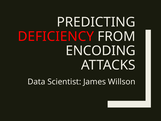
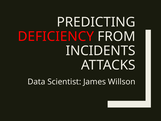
ENCODING: ENCODING -> INCIDENTS
